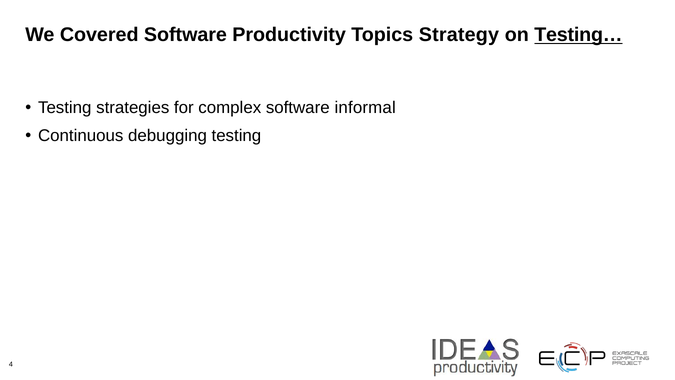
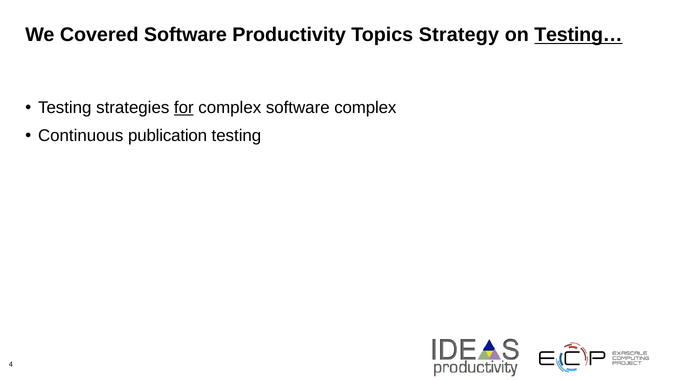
for underline: none -> present
software informal: informal -> complex
debugging: debugging -> publication
